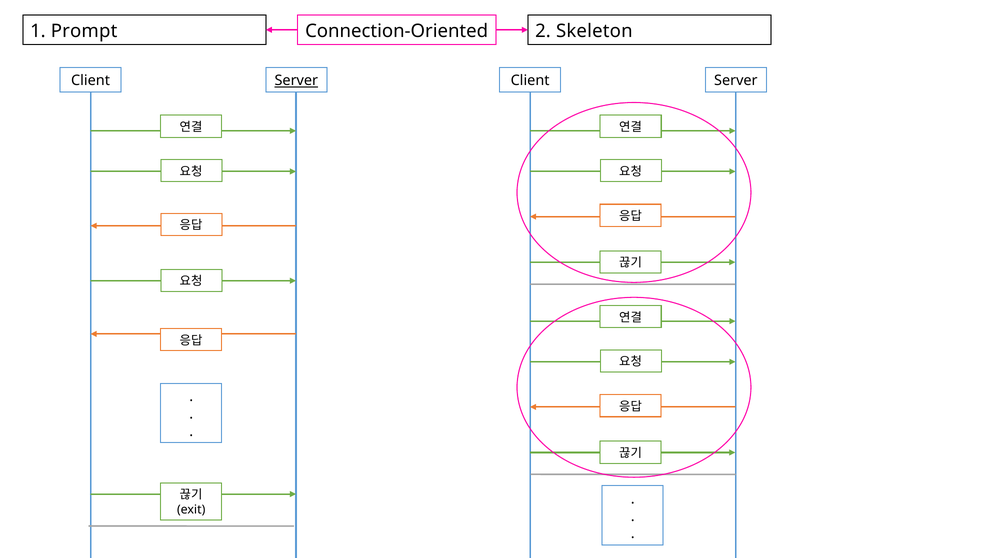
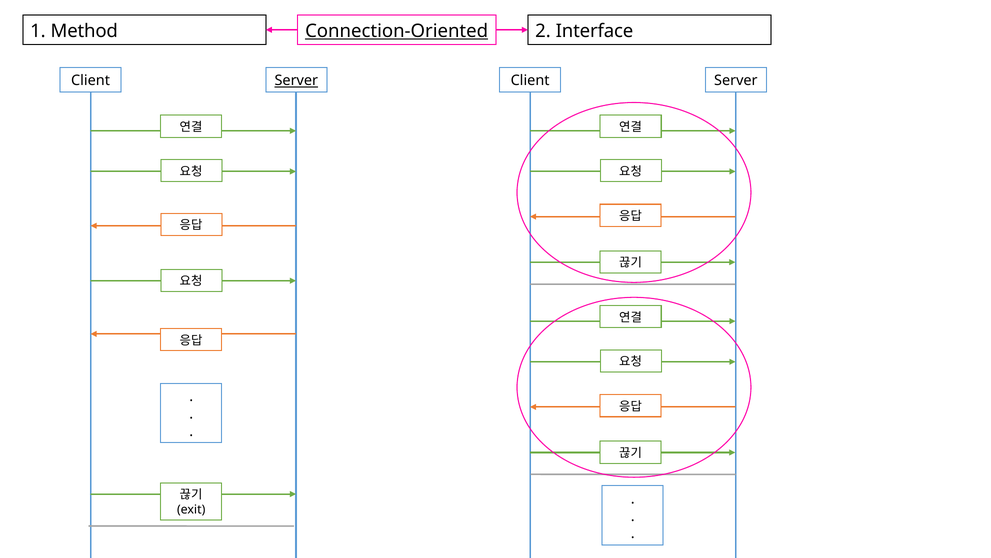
Prompt: Prompt -> Method
Connection-Oriented underline: none -> present
Skeleton: Skeleton -> Interface
